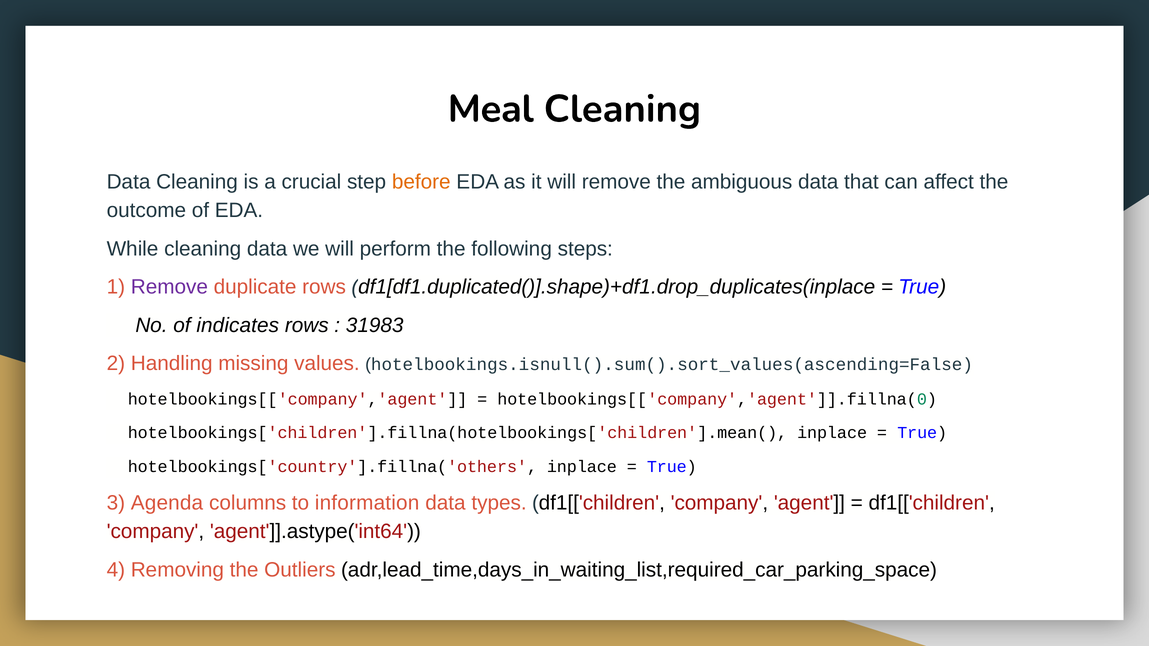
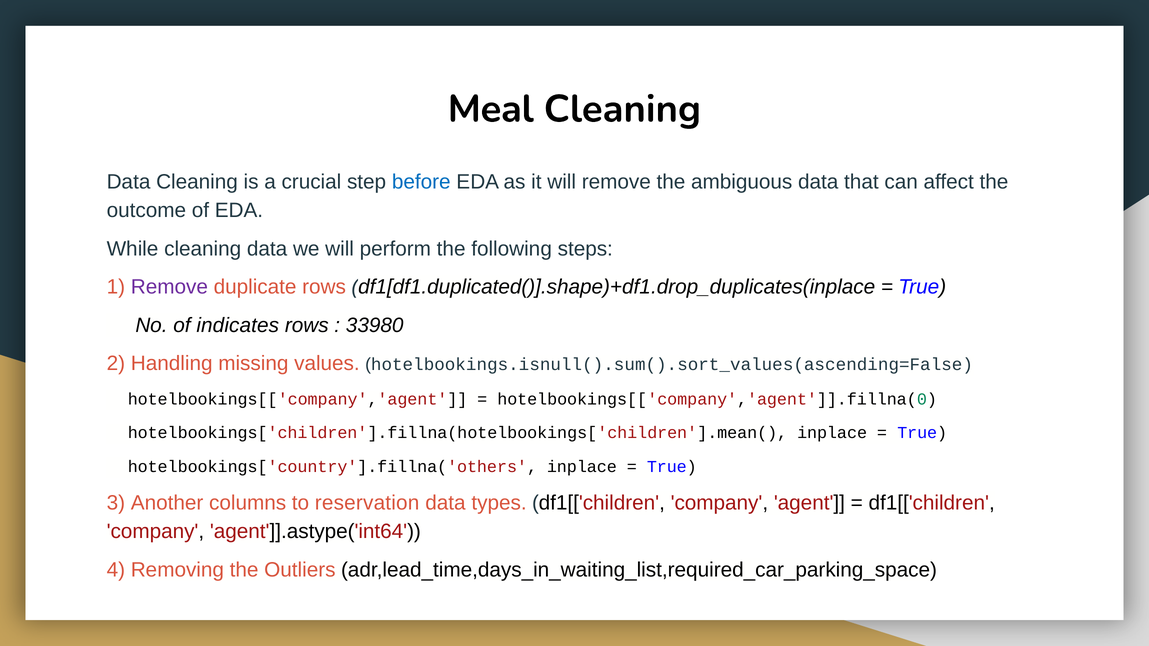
before colour: orange -> blue
31983: 31983 -> 33980
Agenda: Agenda -> Another
information: information -> reservation
